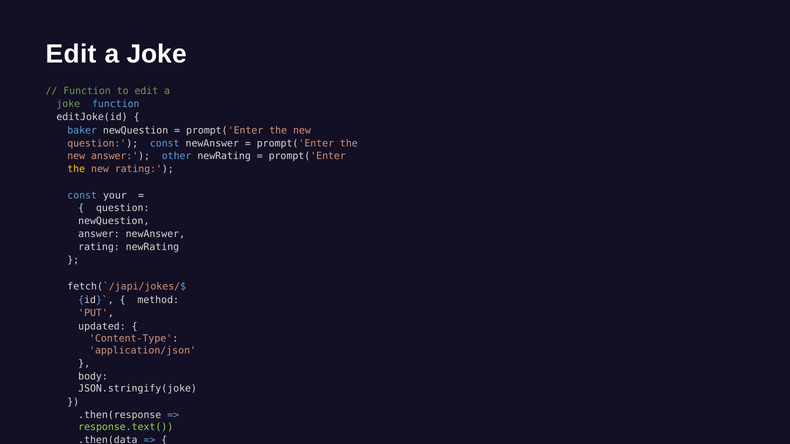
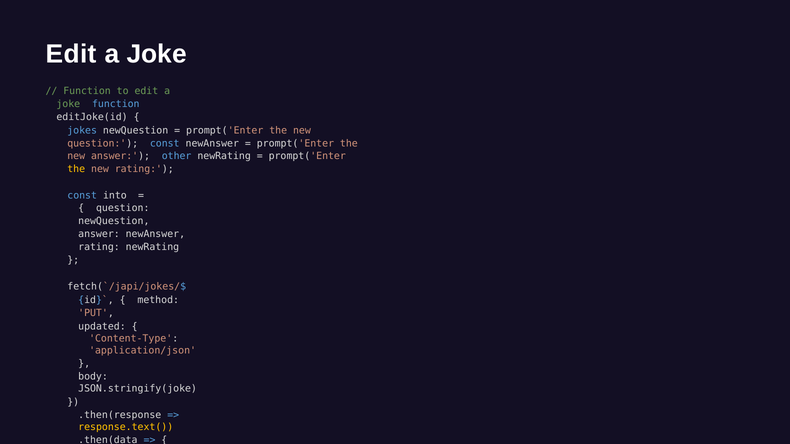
baker: baker -> jokes
your: your -> into
response.text( colour: light green -> yellow
